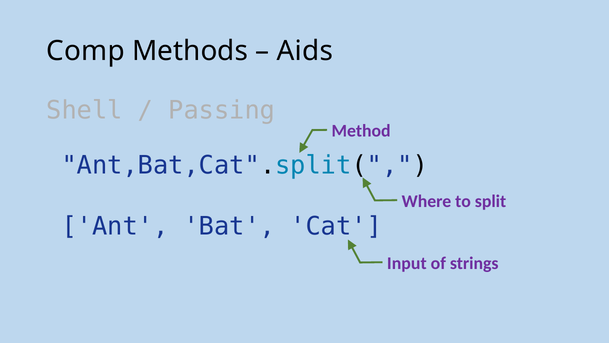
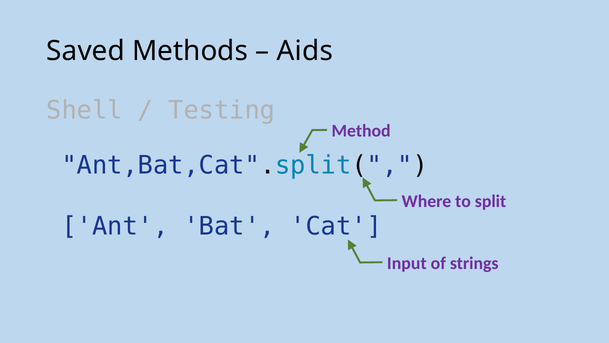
Comp: Comp -> Saved
Passing: Passing -> Testing
